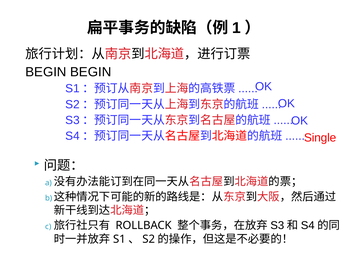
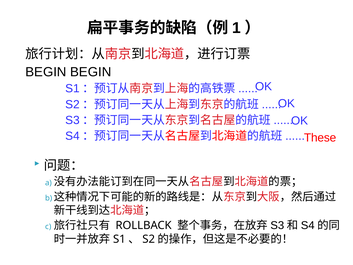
Single: Single -> These
